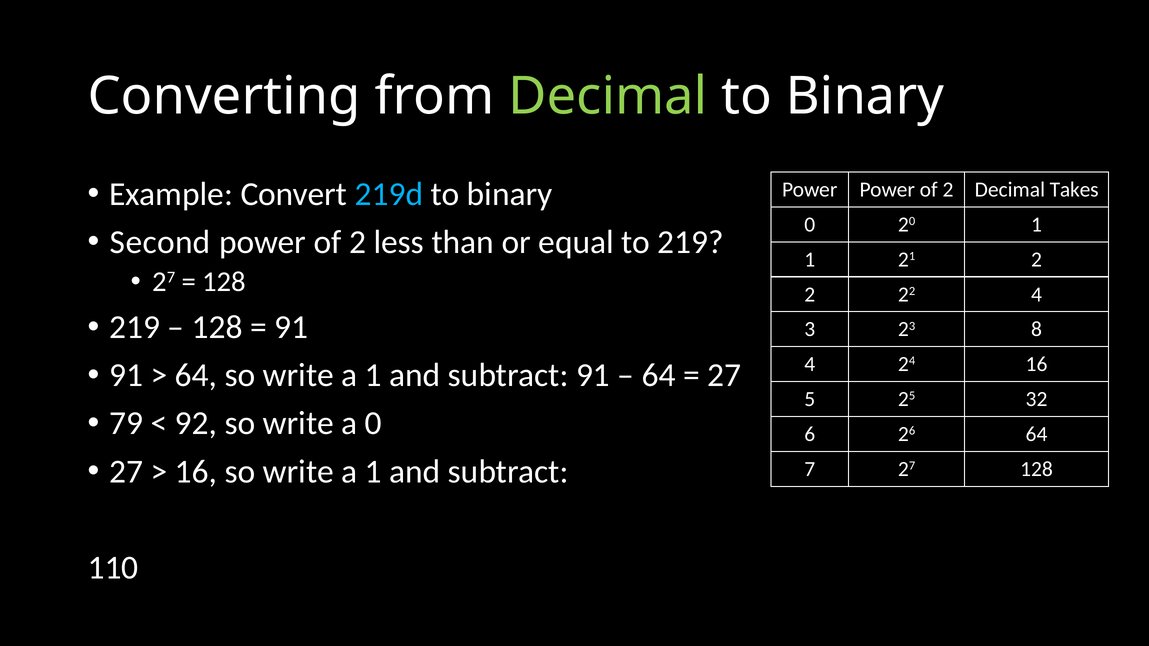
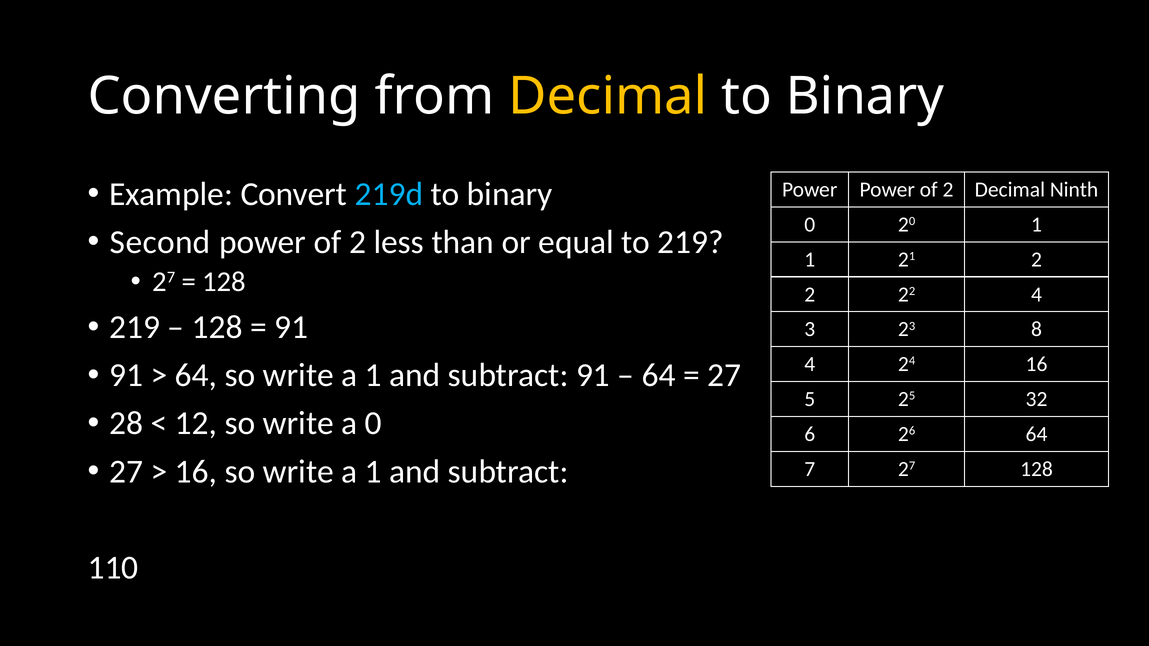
Decimal at (608, 97) colour: light green -> yellow
Takes: Takes -> Ninth
79: 79 -> 28
92: 92 -> 12
